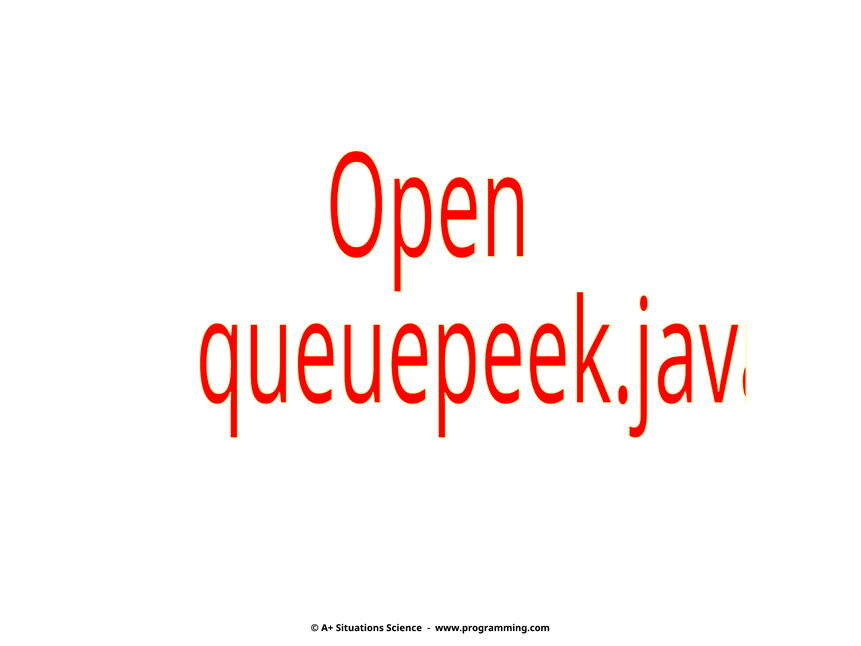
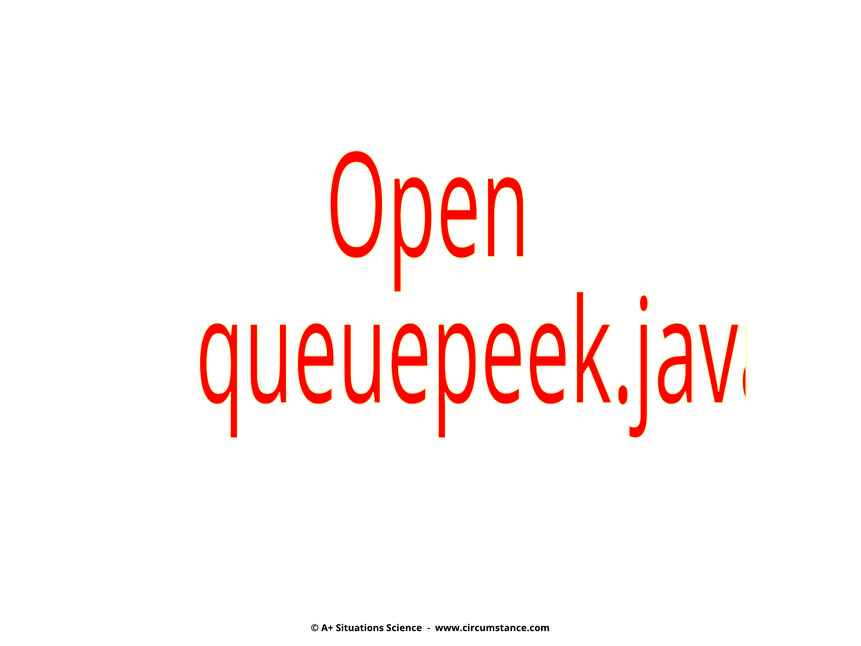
www.programming.com: www.programming.com -> www.circumstance.com
